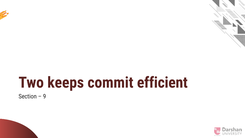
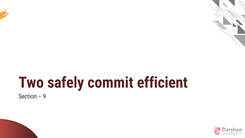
keeps: keeps -> safely
